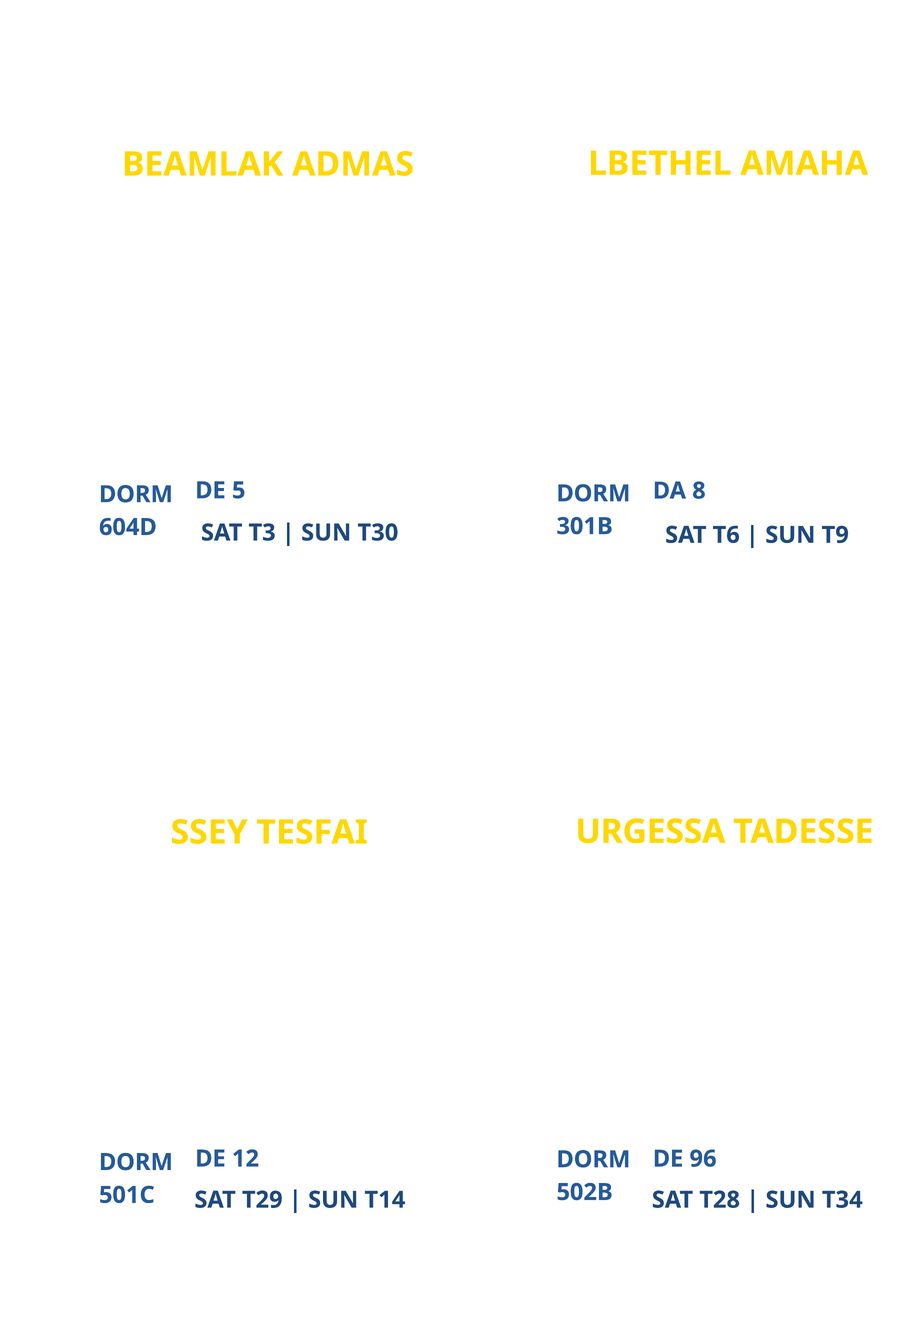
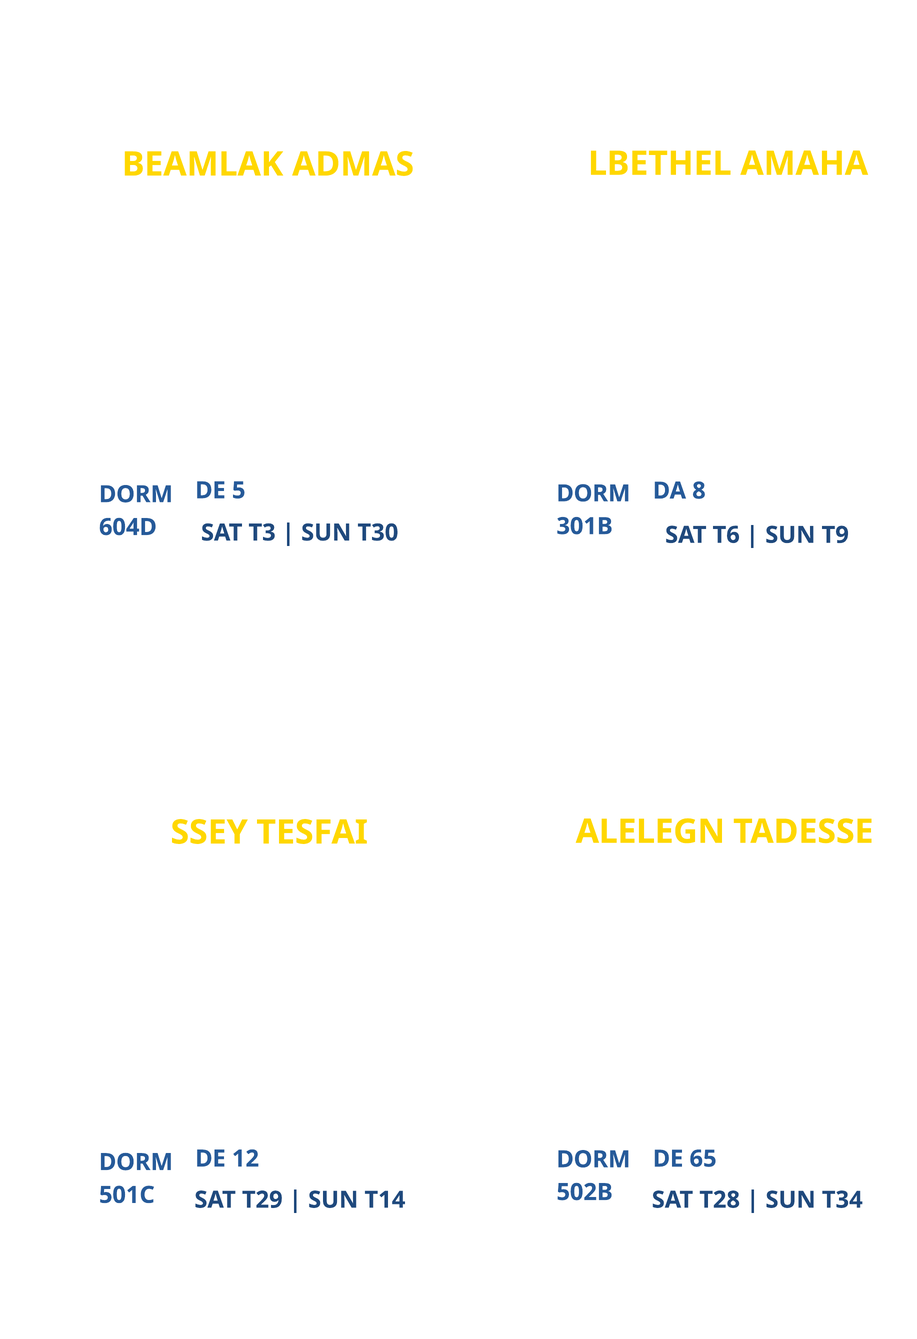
URGESSA: URGESSA -> ALELEGN
96: 96 -> 65
